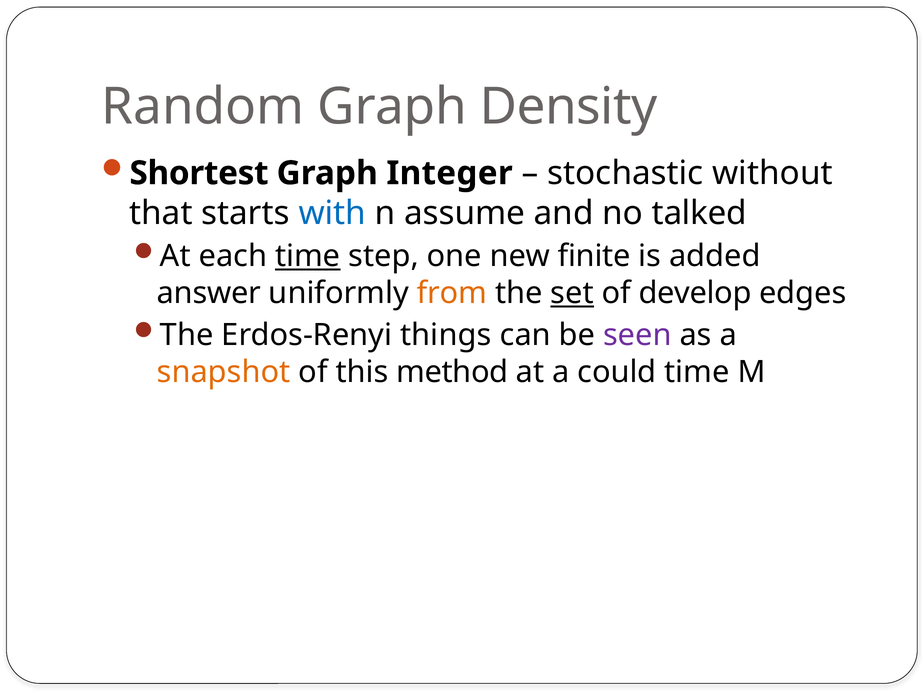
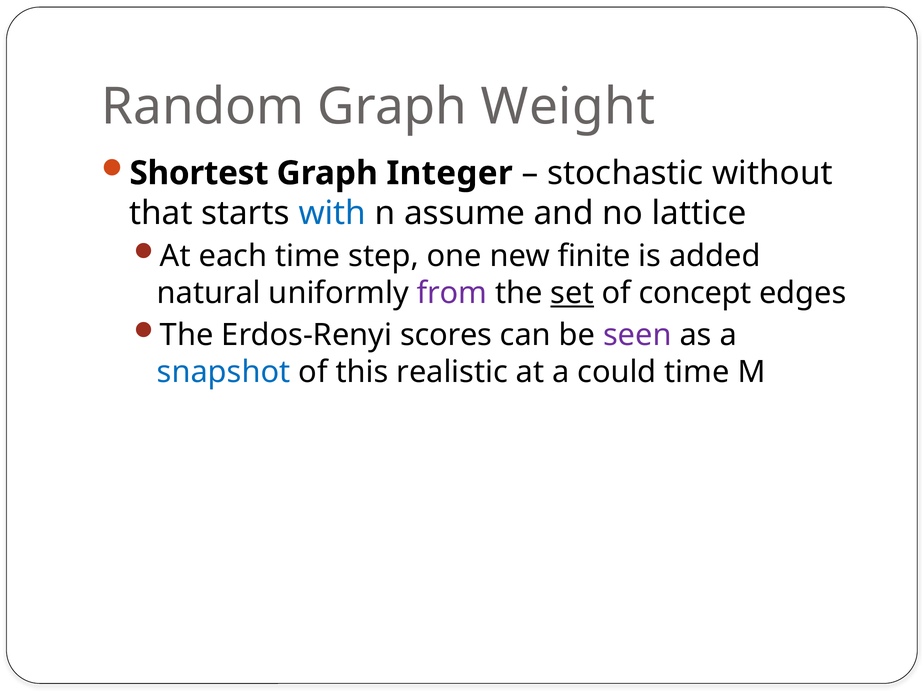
Density: Density -> Weight
talked: talked -> lattice
time at (308, 256) underline: present -> none
answer: answer -> natural
from colour: orange -> purple
develop: develop -> concept
things: things -> scores
snapshot colour: orange -> blue
method: method -> realistic
